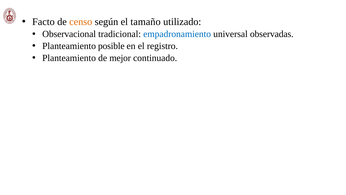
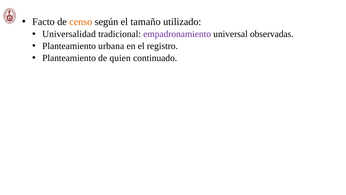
Observacional: Observacional -> Universalidad
empadronamiento colour: blue -> purple
posible: posible -> urbana
mejor: mejor -> quien
